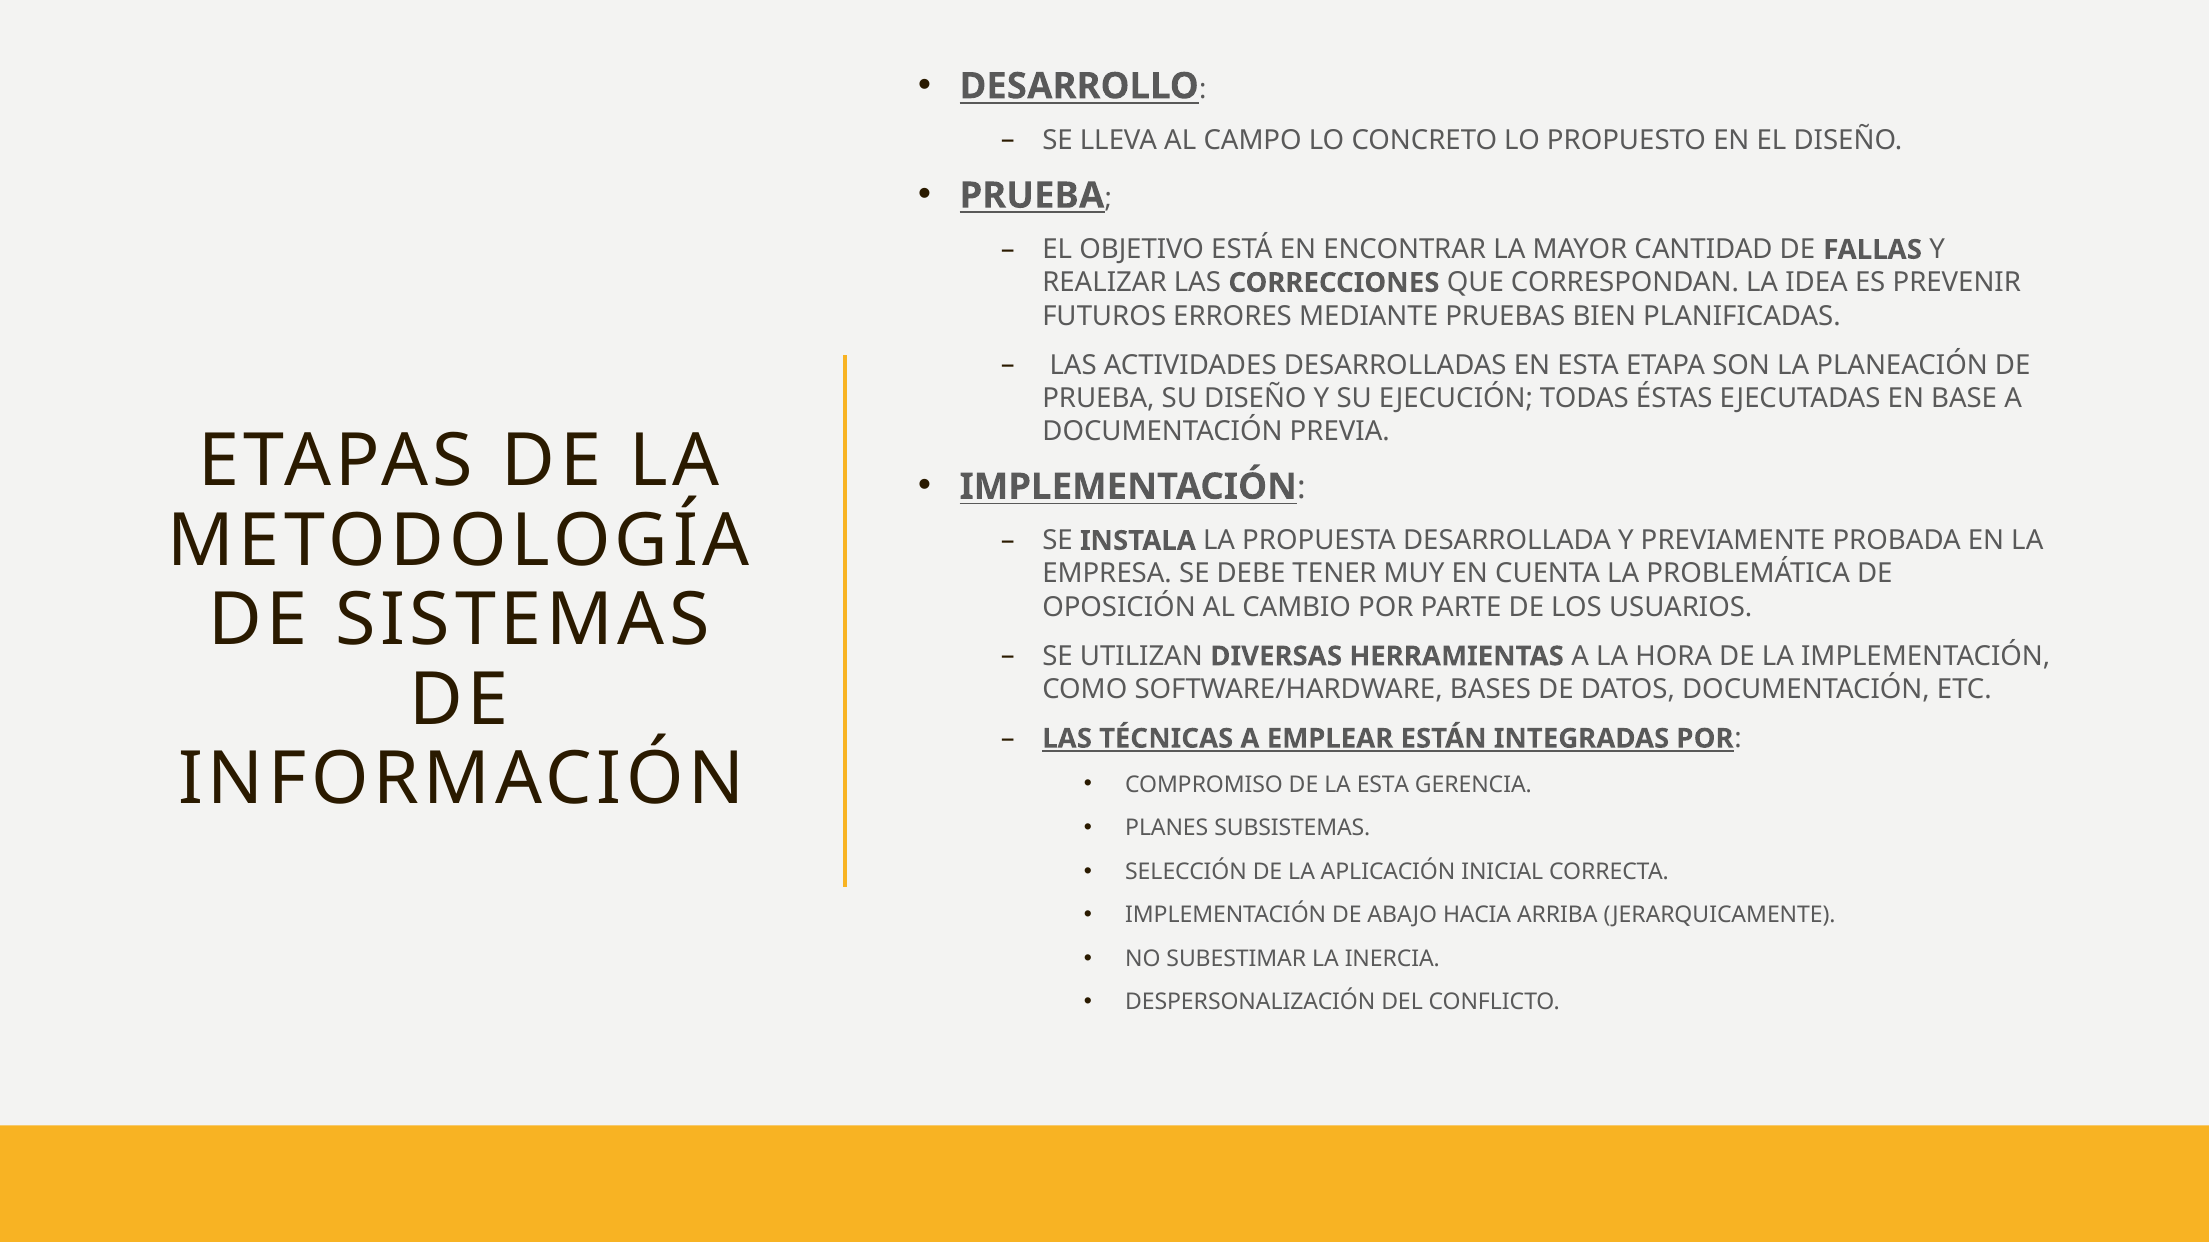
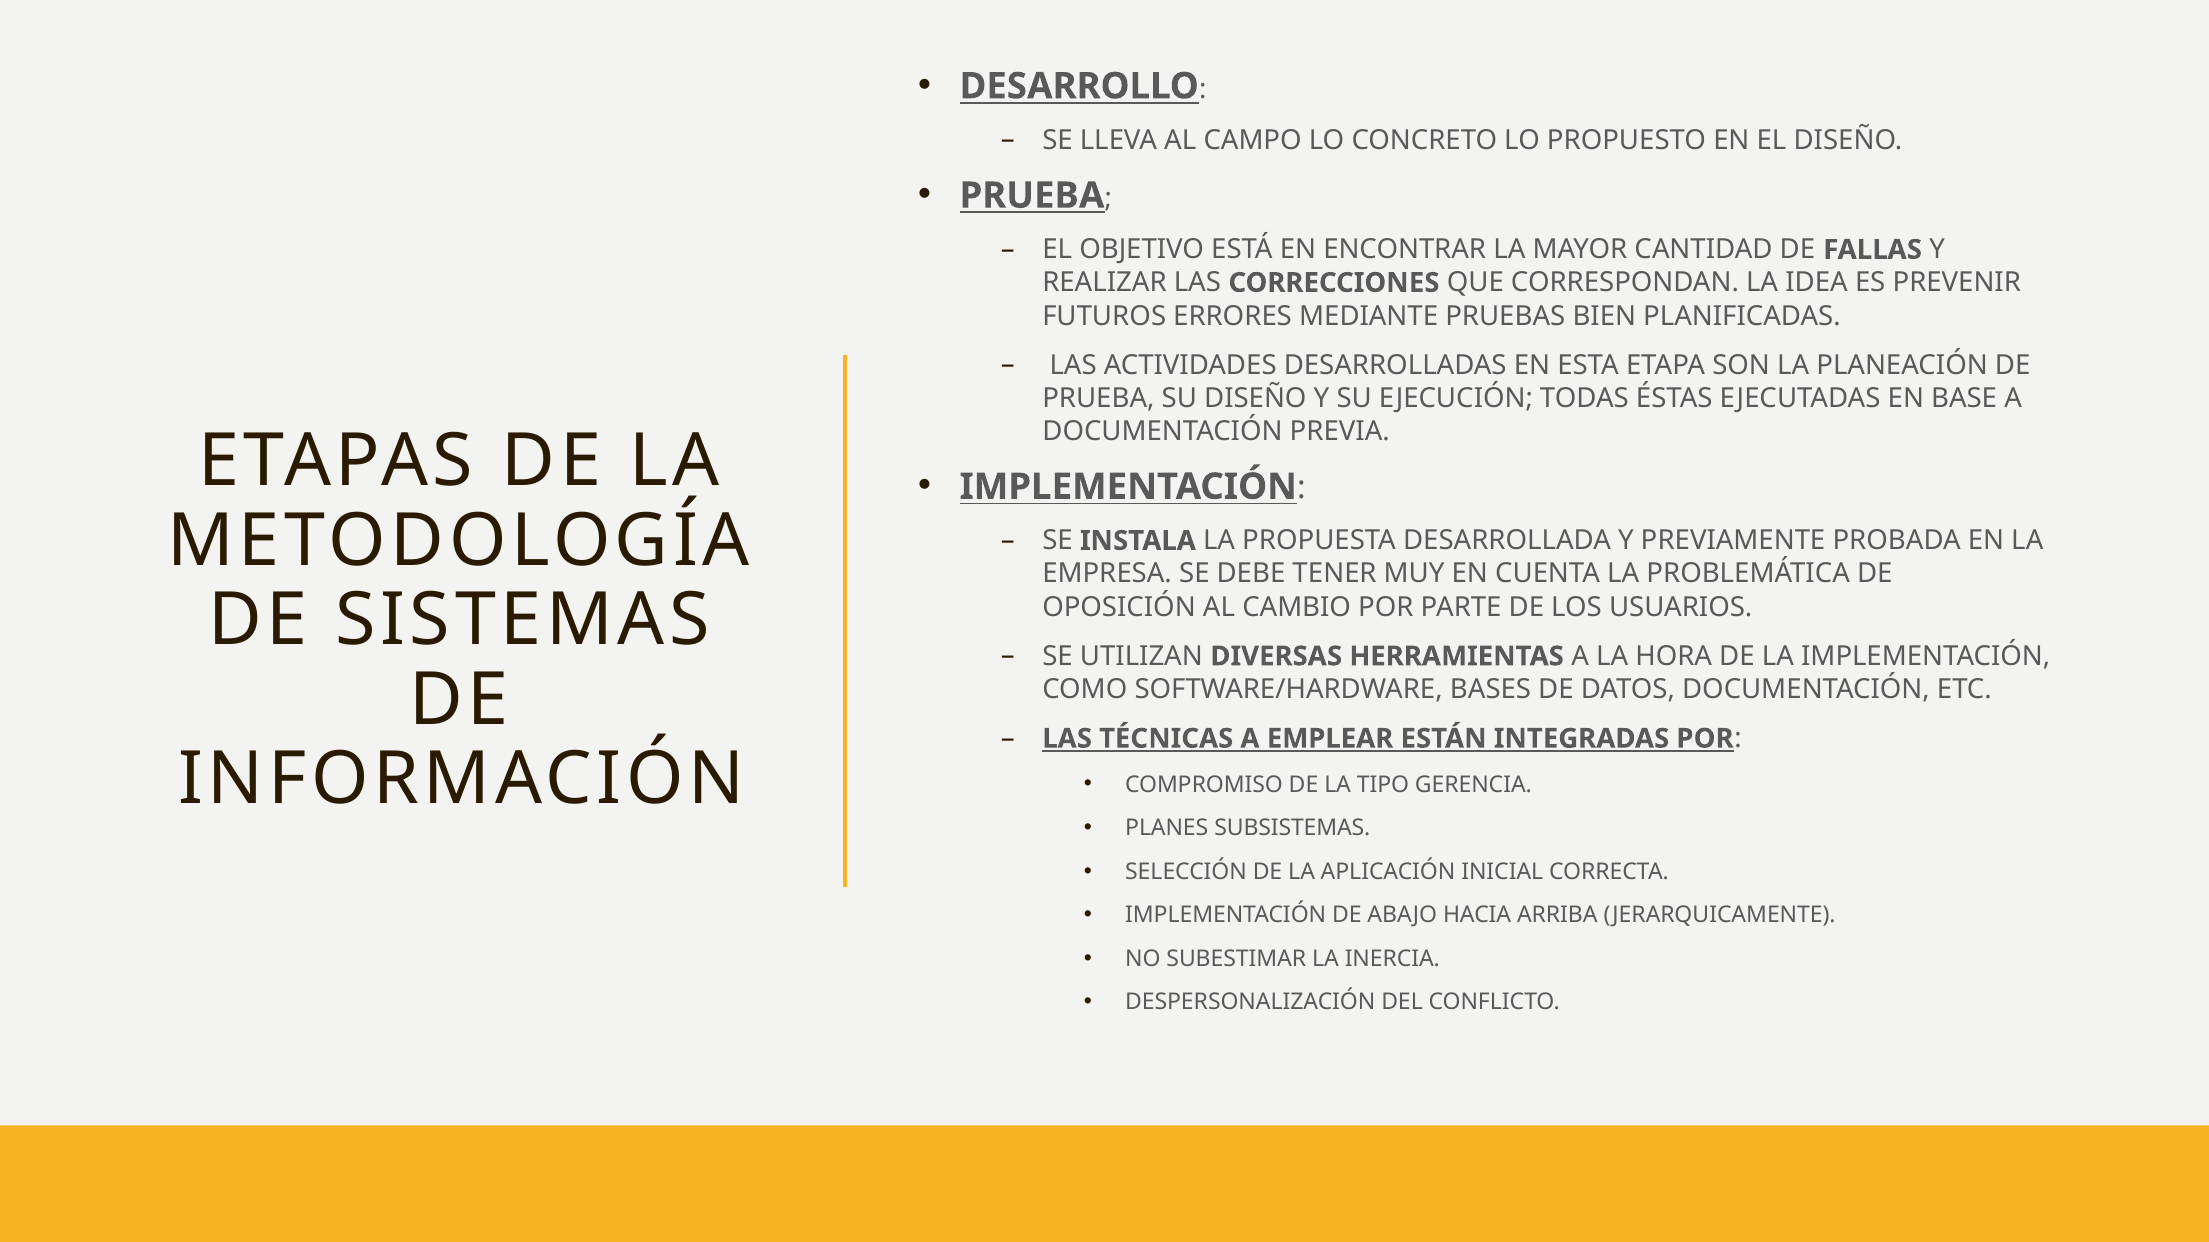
LA ESTA: ESTA -> TIPO
